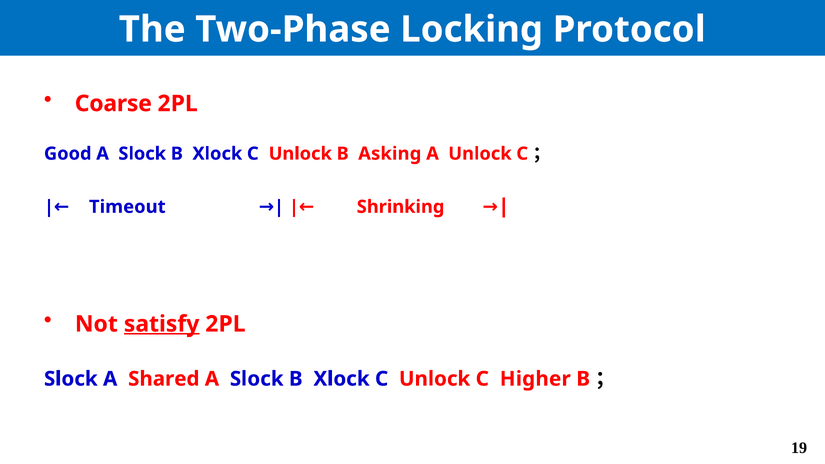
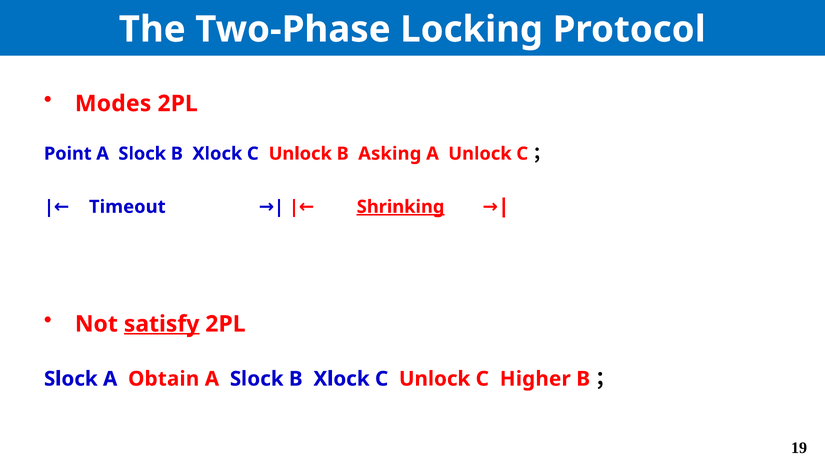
Coarse: Coarse -> Modes
Good: Good -> Point
Shrinking underline: none -> present
Shared: Shared -> Obtain
